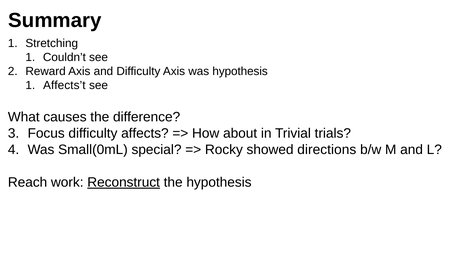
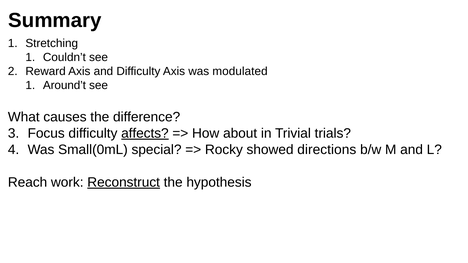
was hypothesis: hypothesis -> modulated
Affects’t: Affects’t -> Around’t
affects underline: none -> present
